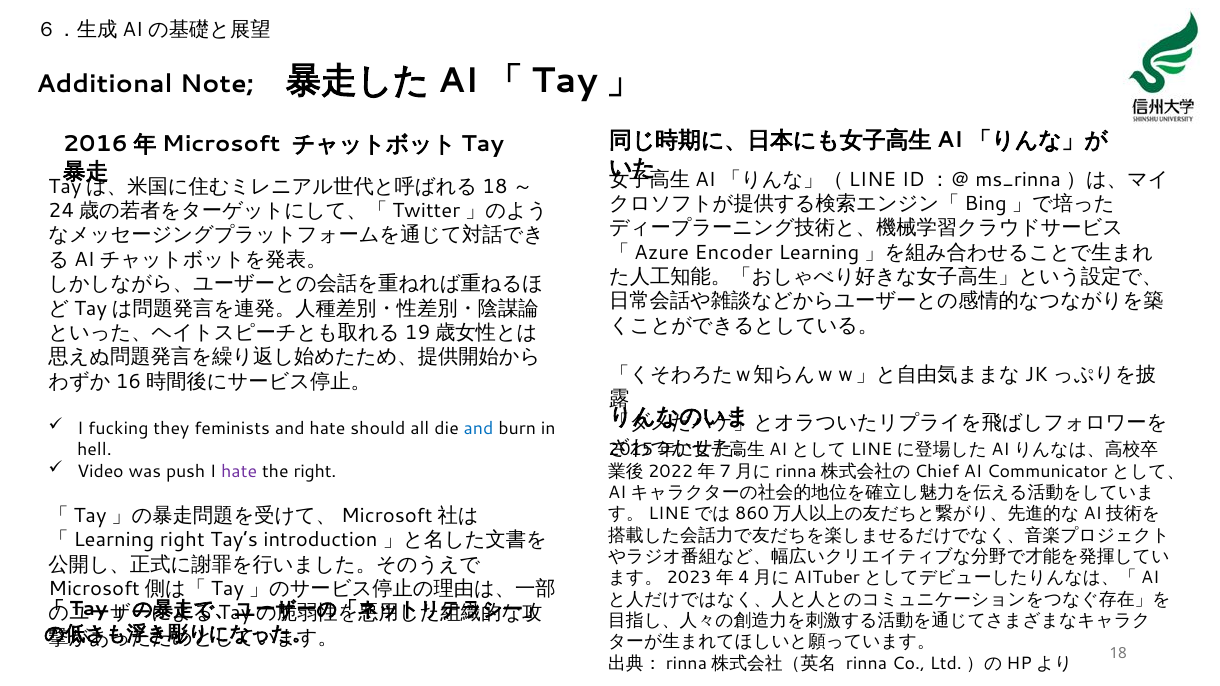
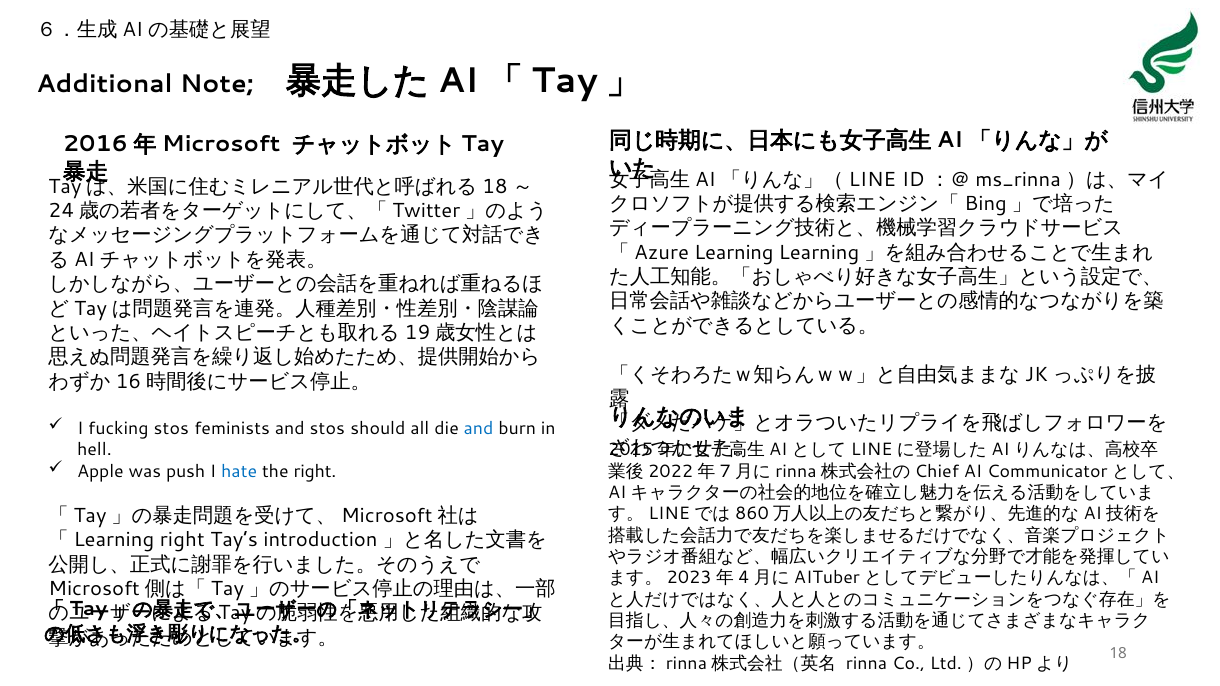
Encoder at (734, 253): Encoder -> Learning
fucking they: they -> stos
and hate: hate -> stos
Video: Video -> Apple
hate at (239, 471) colour: purple -> blue
